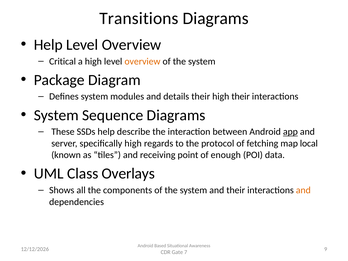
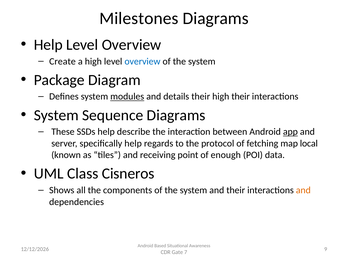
Transitions: Transitions -> Milestones
Critical: Critical -> Create
overview at (142, 61) colour: orange -> blue
modules underline: none -> present
specifically high: high -> help
Overlays: Overlays -> Cisneros
